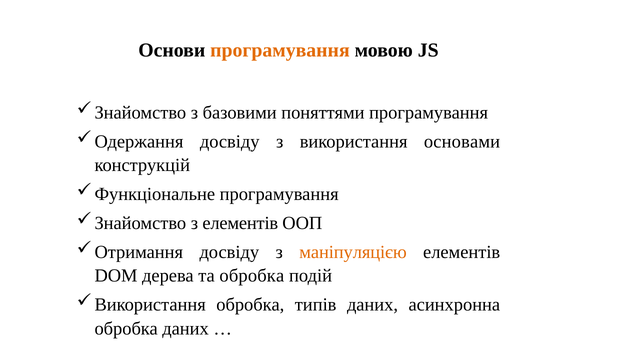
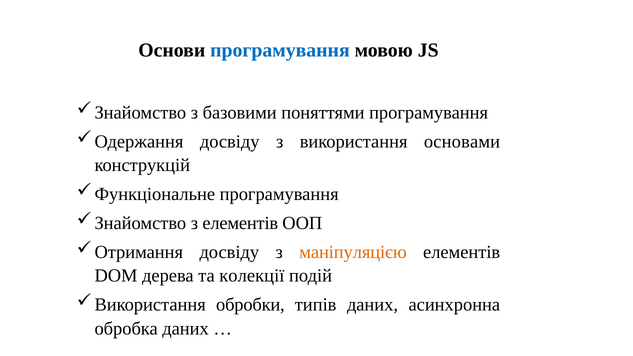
програмування at (280, 50) colour: orange -> blue
та обробка: обробка -> колекції
обробка at (250, 305): обробка -> обробки
